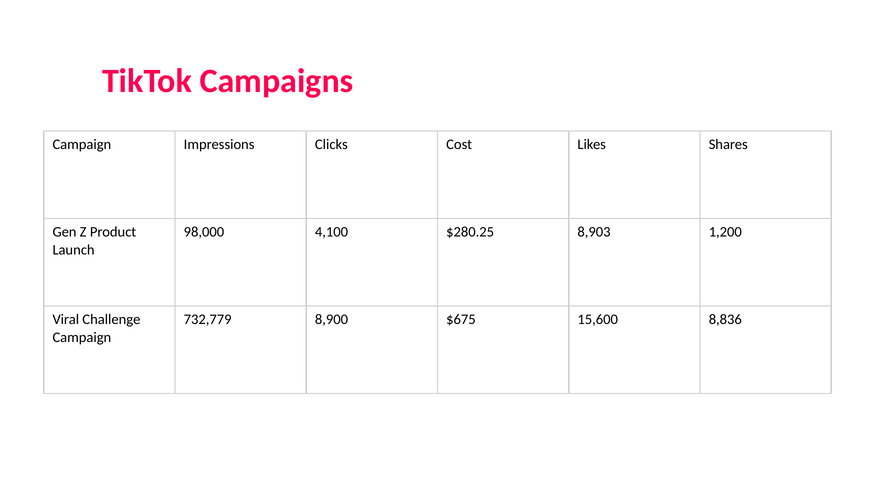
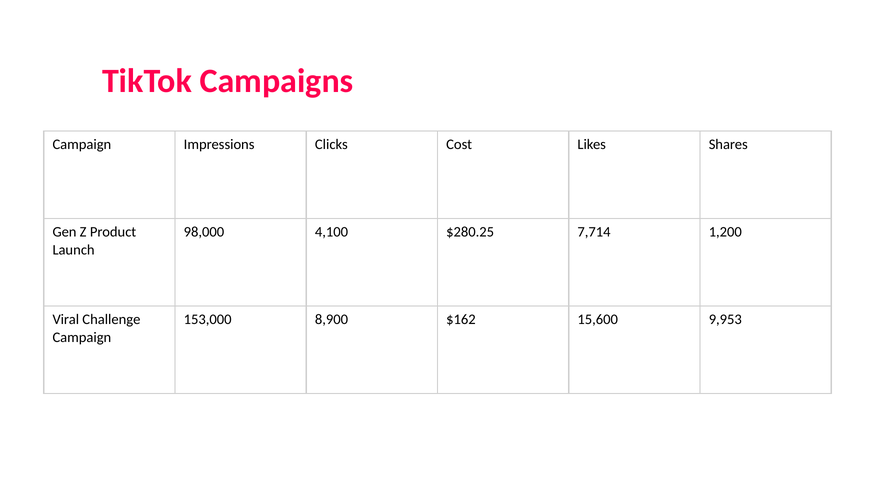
8,903: 8,903 -> 7,714
732,779: 732,779 -> 153,000
$675: $675 -> $162
8,836: 8,836 -> 9,953
